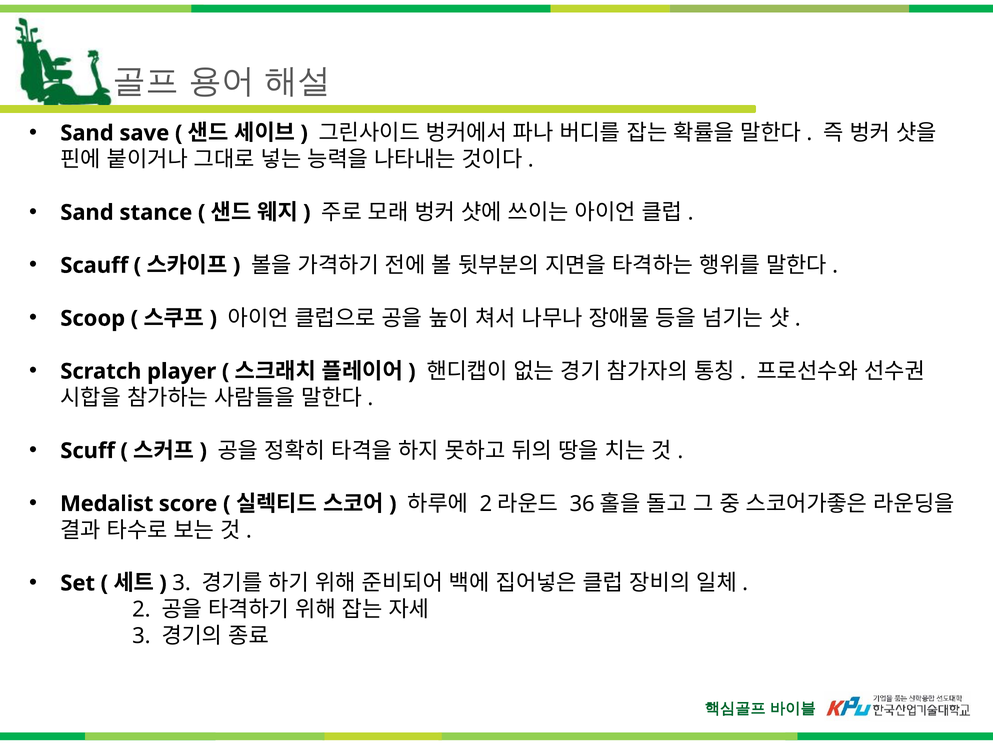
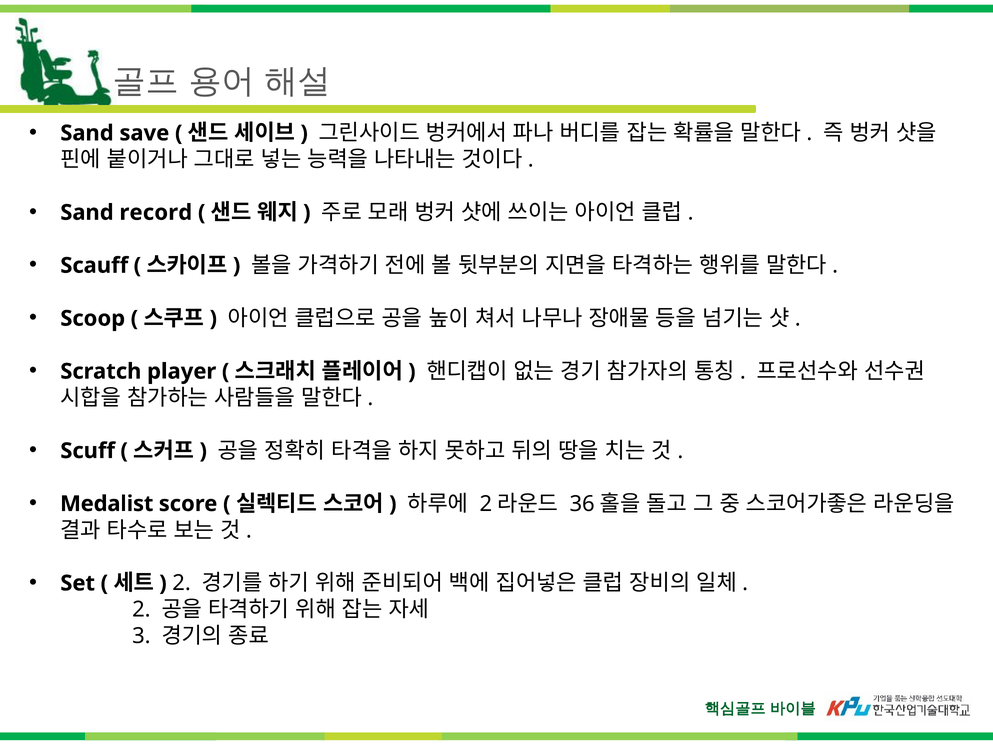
stance: stance -> record
3 at (182, 583): 3 -> 2
